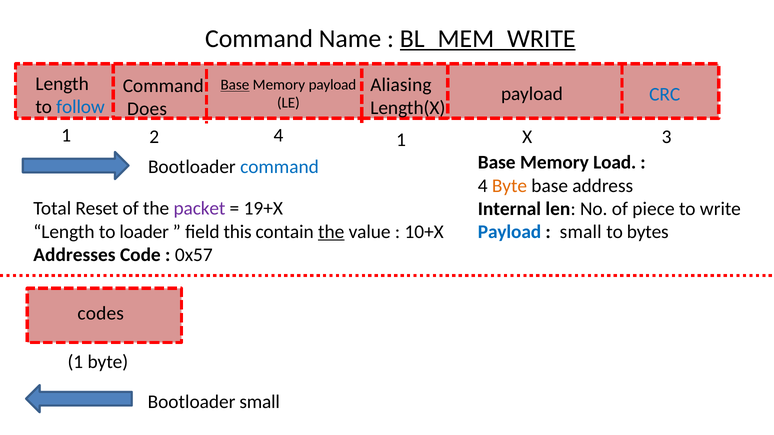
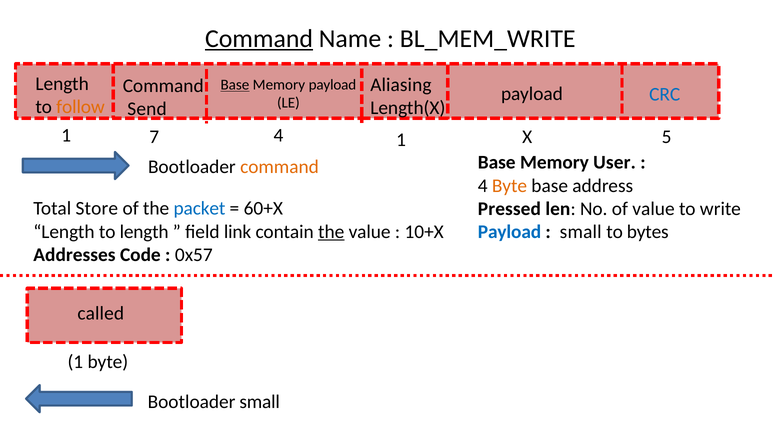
Command at (259, 39) underline: none -> present
BL_MEM_WRITE underline: present -> none
follow colour: blue -> orange
Does: Does -> Send
2: 2 -> 7
3: 3 -> 5
command at (279, 167) colour: blue -> orange
Load: Load -> User
Reset: Reset -> Store
packet colour: purple -> blue
19+X: 19+X -> 60+X
Internal: Internal -> Pressed
of piece: piece -> value
to loader: loader -> length
this: this -> link
codes: codes -> called
